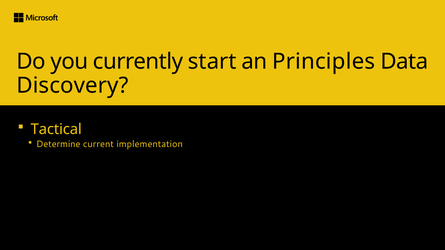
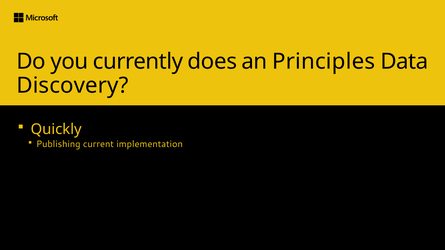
start: start -> does
Tactical: Tactical -> Quickly
Determine: Determine -> Publishing
